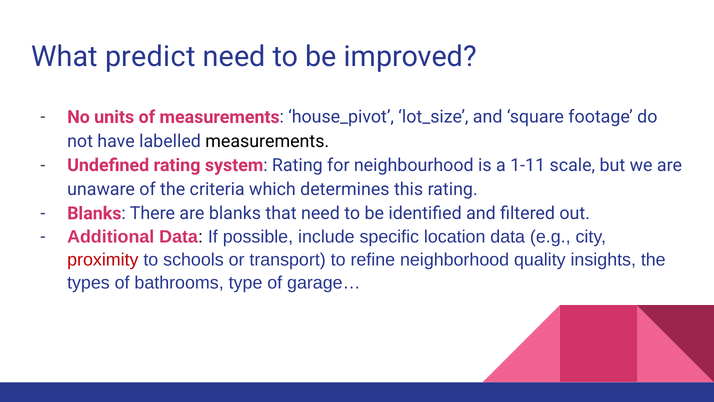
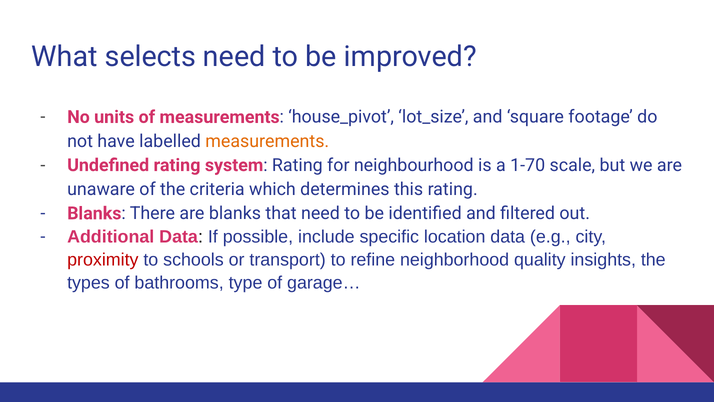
predict: predict -> selects
measurements at (267, 141) colour: black -> orange
1-11: 1-11 -> 1-70
